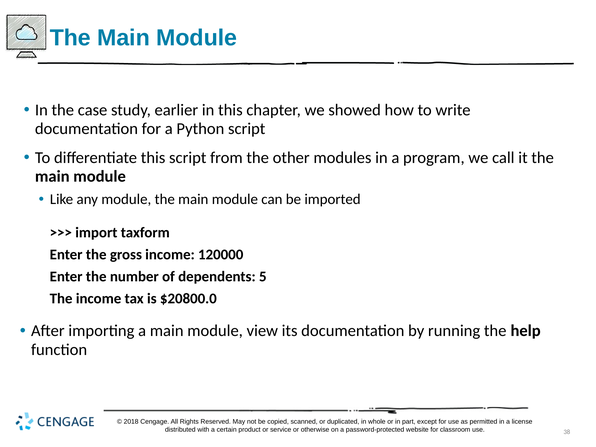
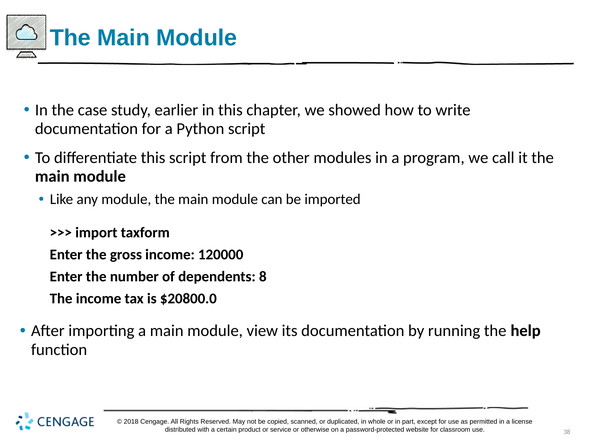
5: 5 -> 8
